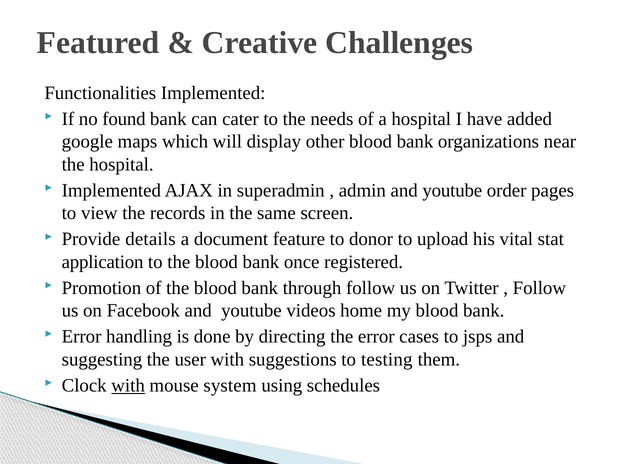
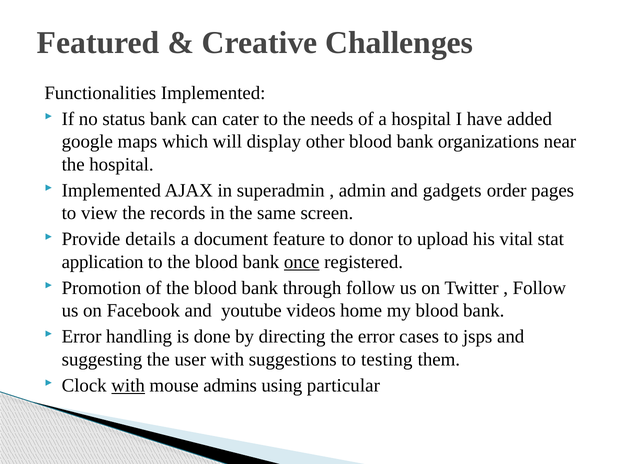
found: found -> status
admin and youtube: youtube -> gadgets
once underline: none -> present
system: system -> admins
schedules: schedules -> particular
